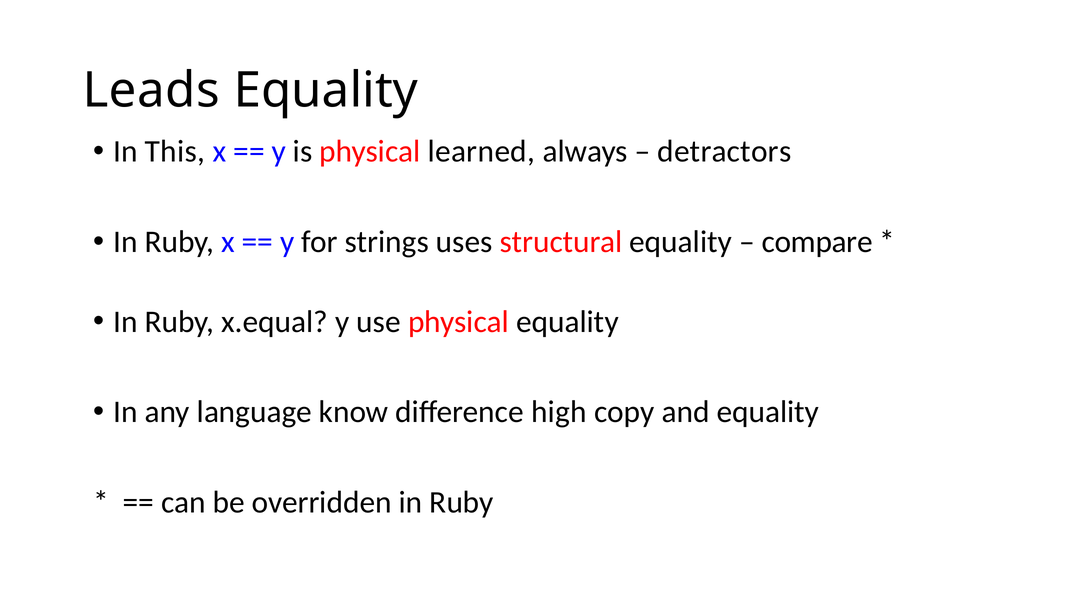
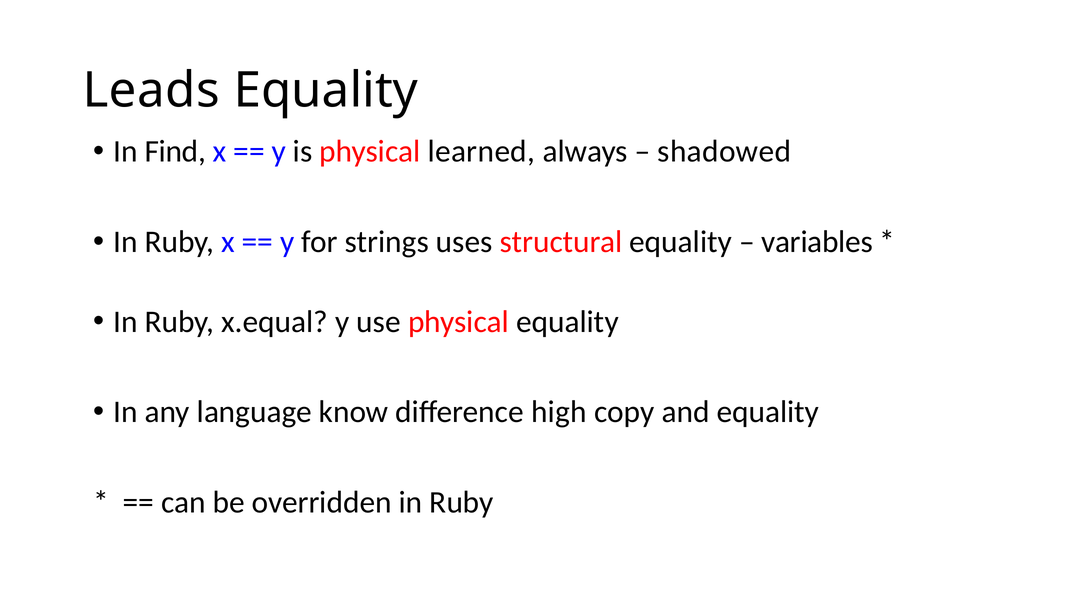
This: This -> Find
detractors: detractors -> shadowed
compare: compare -> variables
